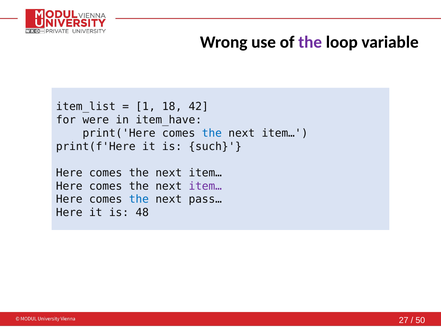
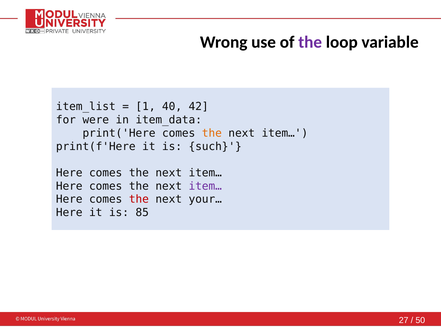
18: 18 -> 40
item_have: item_have -> item_data
the at (212, 133) colour: blue -> orange
the at (139, 199) colour: blue -> red
pass…: pass… -> your…
48: 48 -> 85
